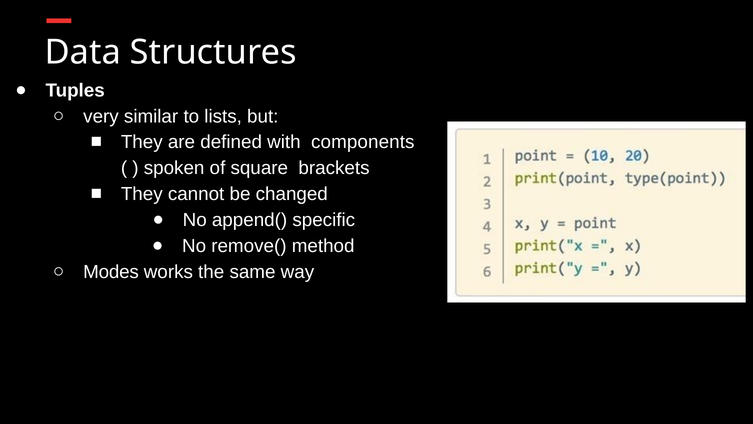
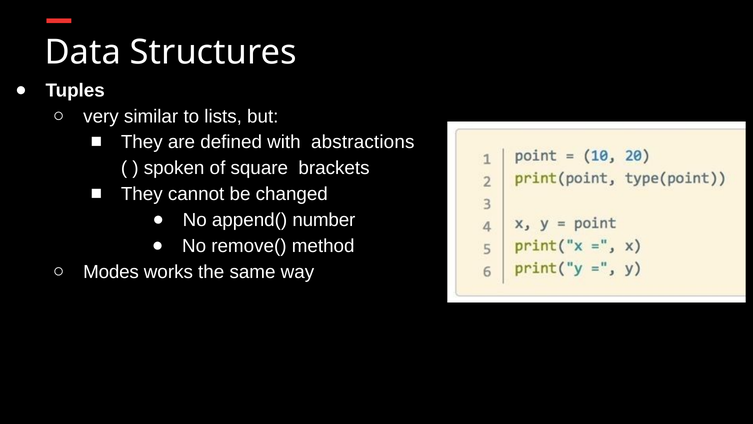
components: components -> abstractions
speciﬁc: speciﬁc -> number
